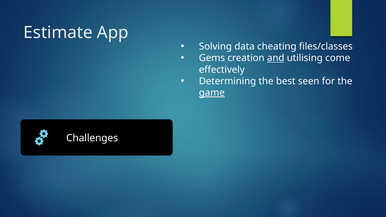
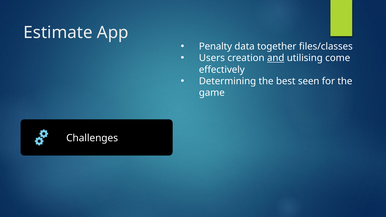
Solving: Solving -> Penalty
cheating: cheating -> together
Gems: Gems -> Users
game underline: present -> none
